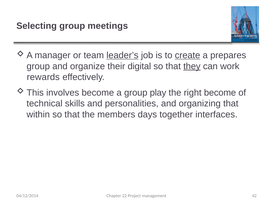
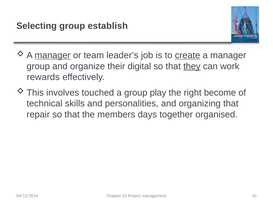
meetings: meetings -> establish
manager at (53, 55) underline: none -> present
leader’s underline: present -> none
a prepares: prepares -> manager
involves become: become -> touched
within: within -> repair
interfaces: interfaces -> organised
